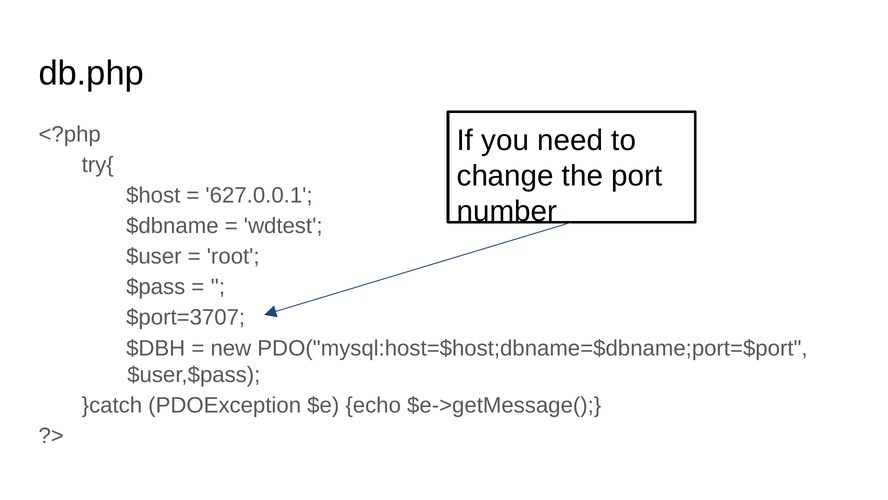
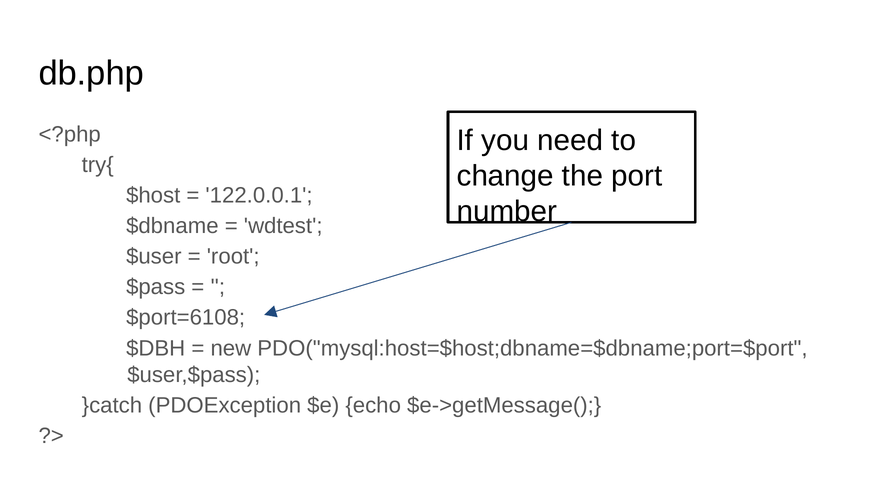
627.0.0.1: 627.0.0.1 -> 122.0.0.1
$port=3707: $port=3707 -> $port=6108
